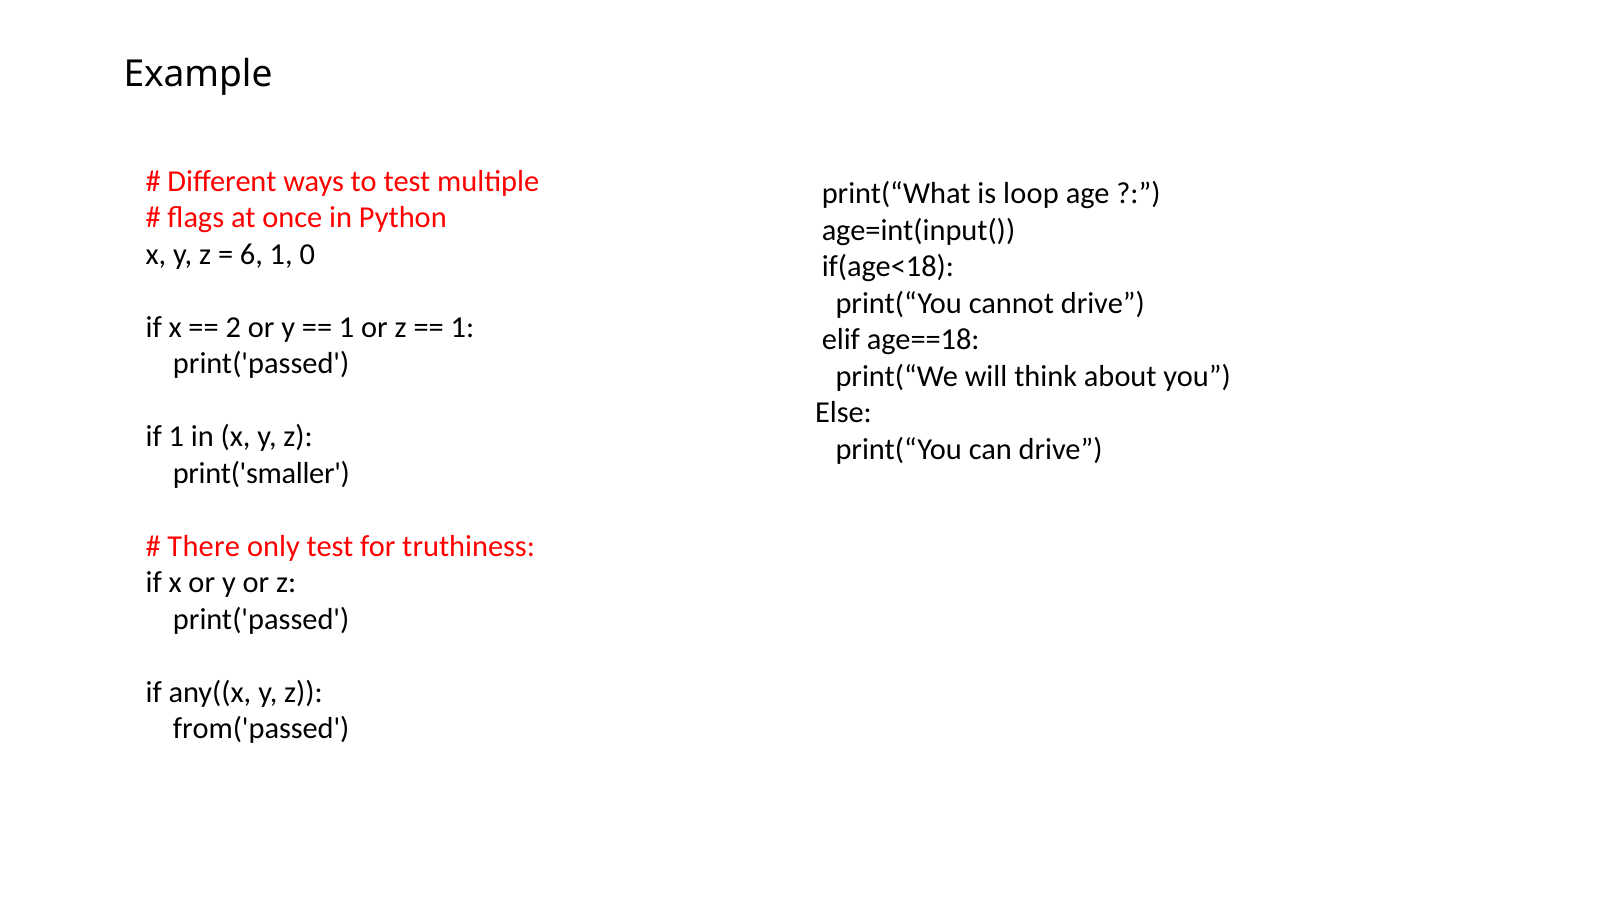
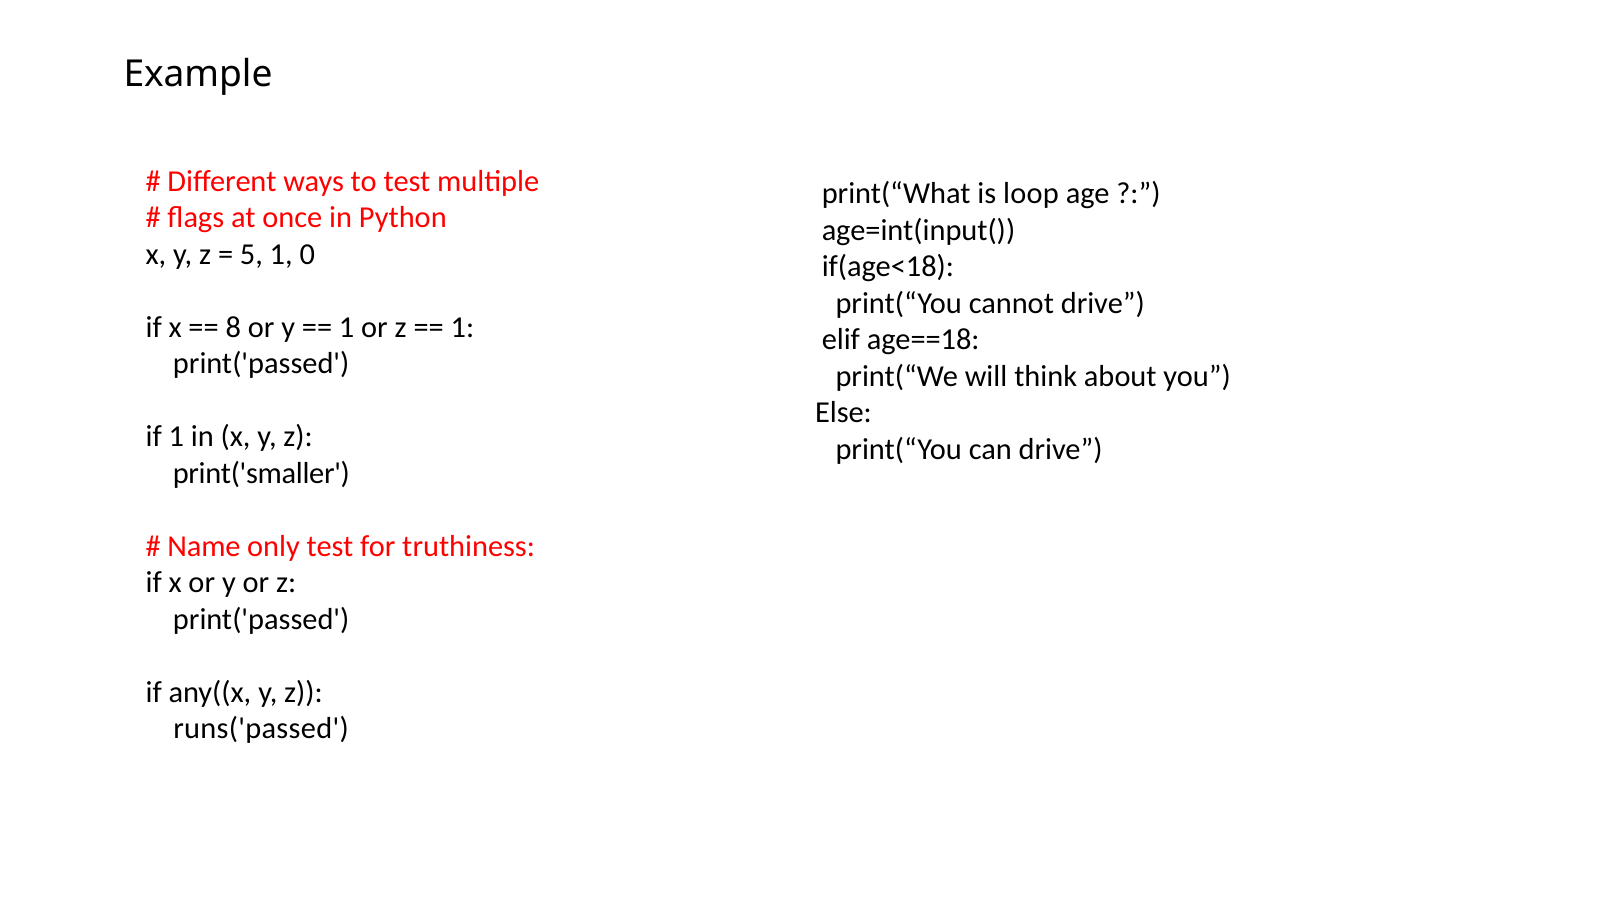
6: 6 -> 5
2: 2 -> 8
There: There -> Name
from('passed: from('passed -> runs('passed
